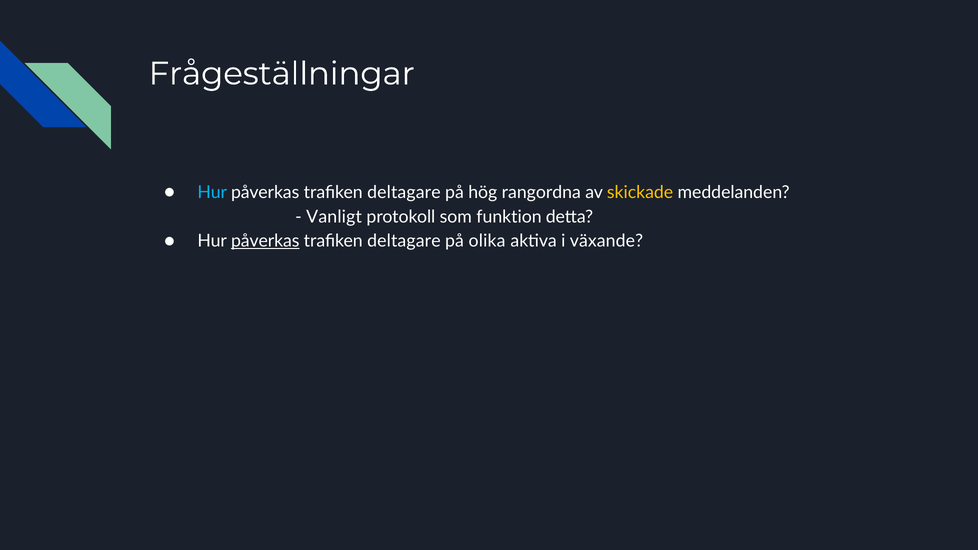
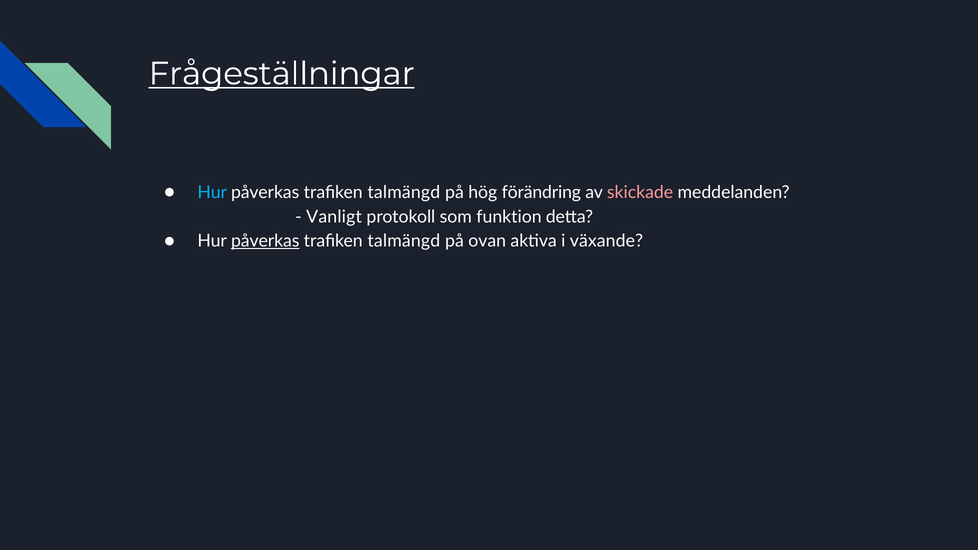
Frågeställningar underline: none -> present
deltagare at (404, 192): deltagare -> talmängd
rangordna: rangordna -> förändring
skickade colour: yellow -> pink
deltagare at (404, 241): deltagare -> talmängd
olika: olika -> ovan
